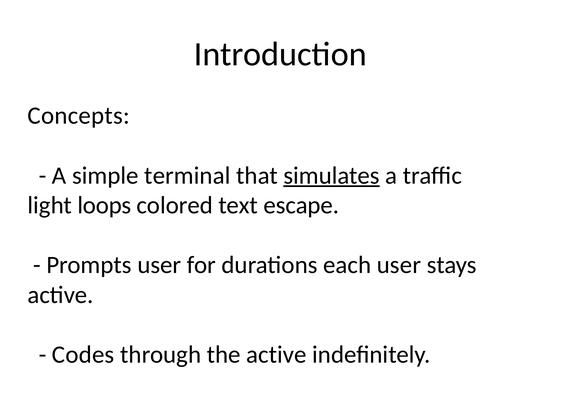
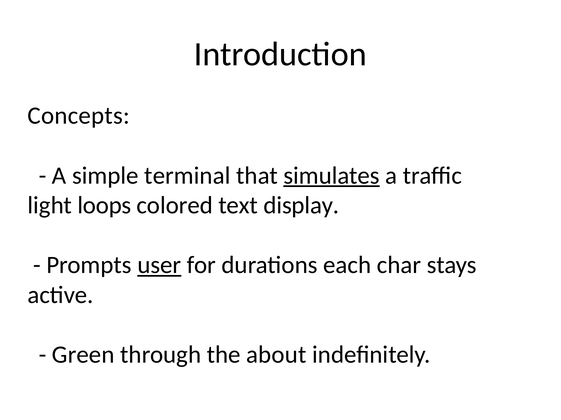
escape: escape -> display
user at (159, 266) underline: none -> present
each user: user -> char
Codes: Codes -> Green
the active: active -> about
